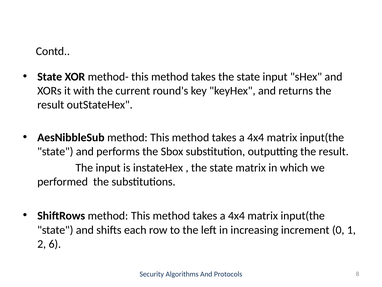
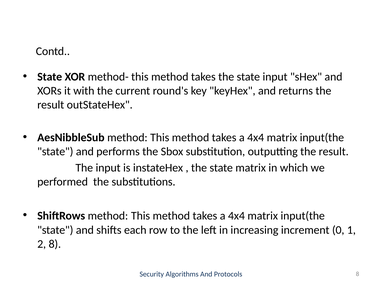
2 6: 6 -> 8
